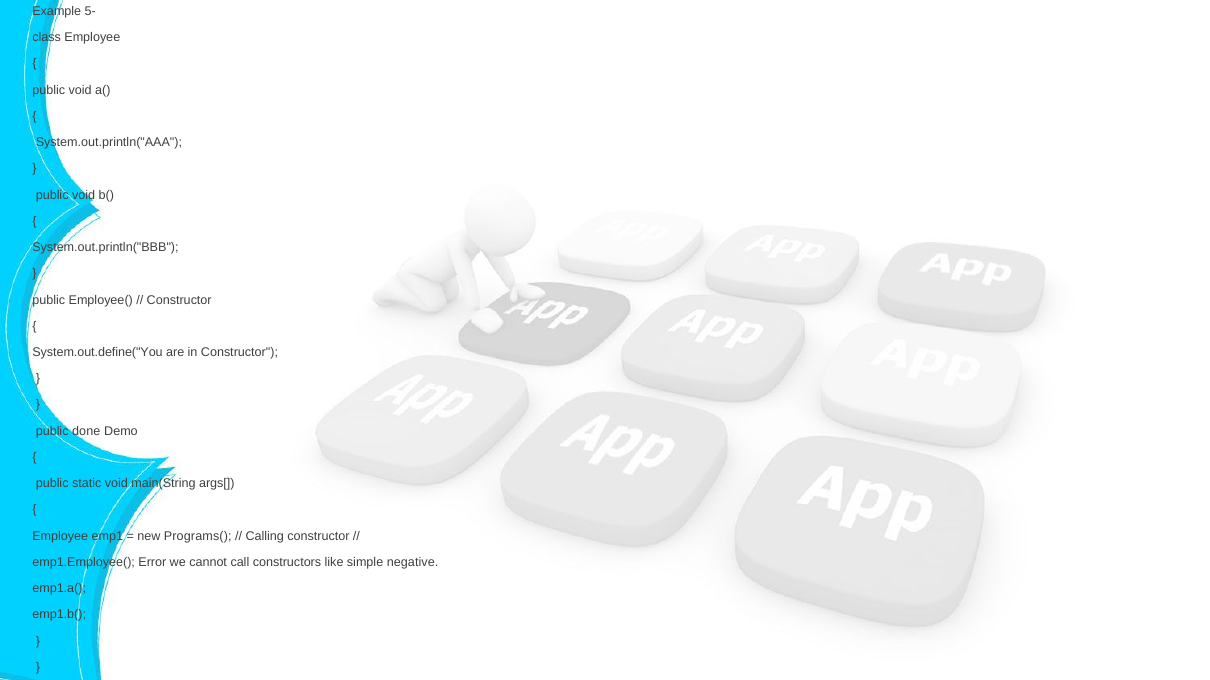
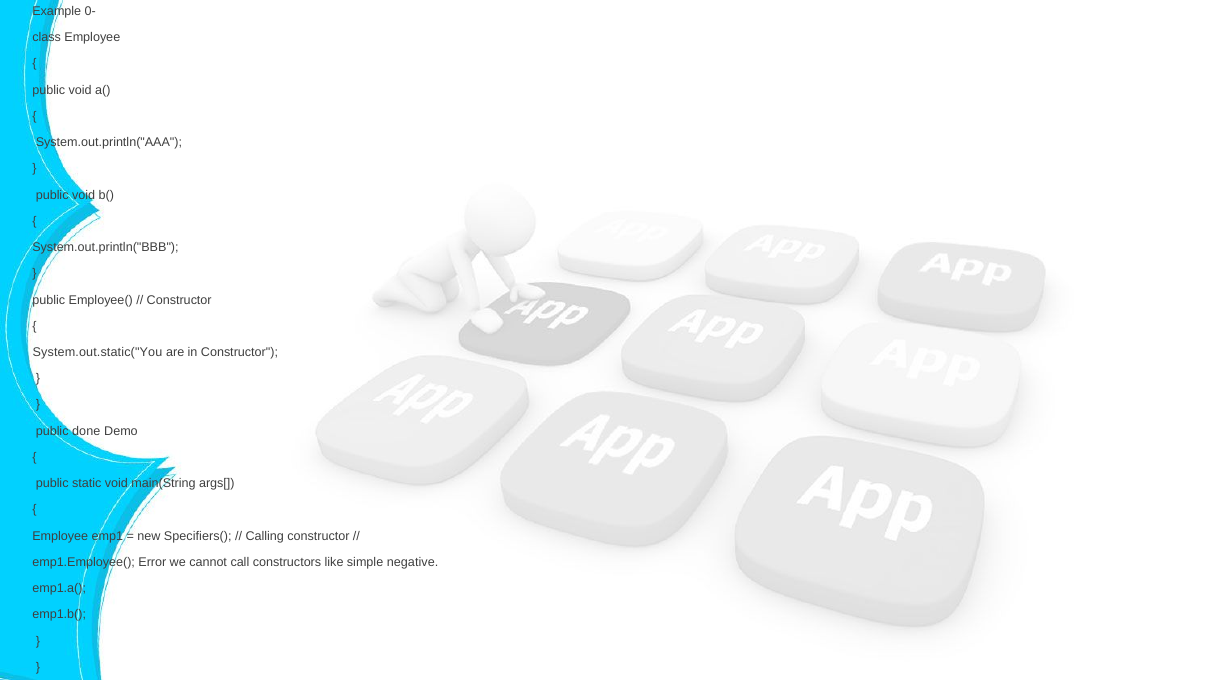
5-: 5- -> 0-
System.out.define("You: System.out.define("You -> System.out.static("You
Programs(: Programs( -> Specifiers(
